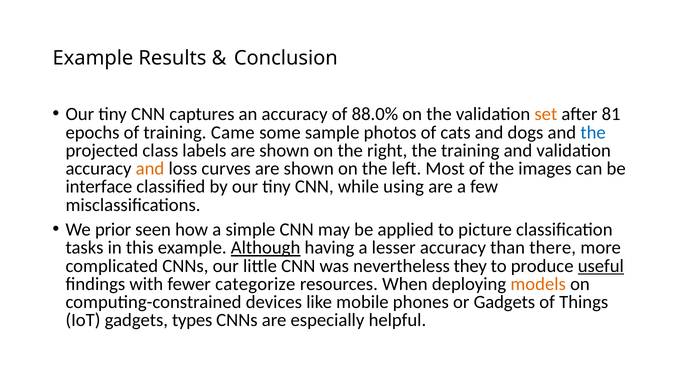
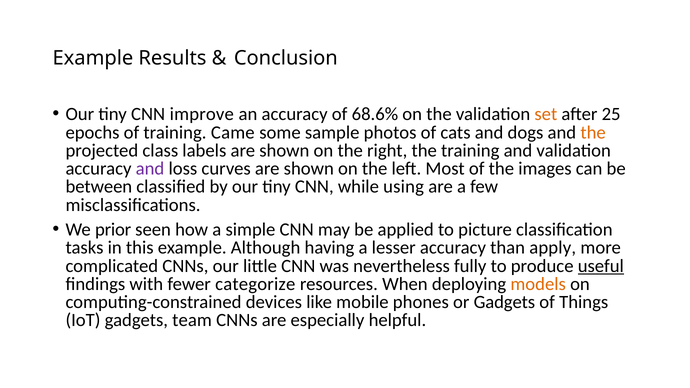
captures: captures -> improve
88.0%: 88.0% -> 68.6%
81: 81 -> 25
the at (593, 132) colour: blue -> orange
and at (150, 169) colour: orange -> purple
interface: interface -> between
Although underline: present -> none
there: there -> apply
they: they -> fully
types: types -> team
